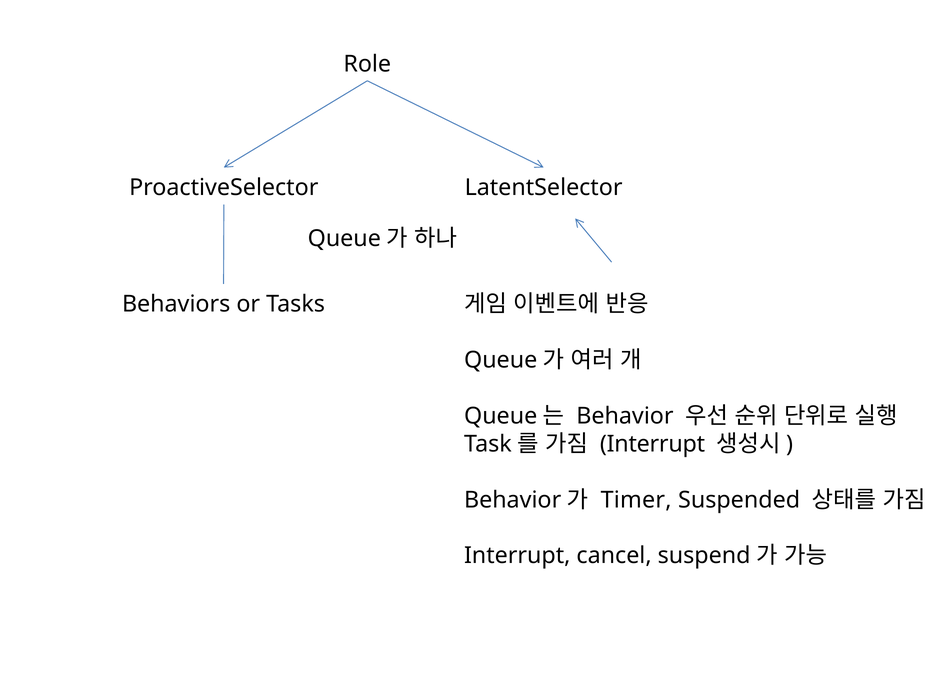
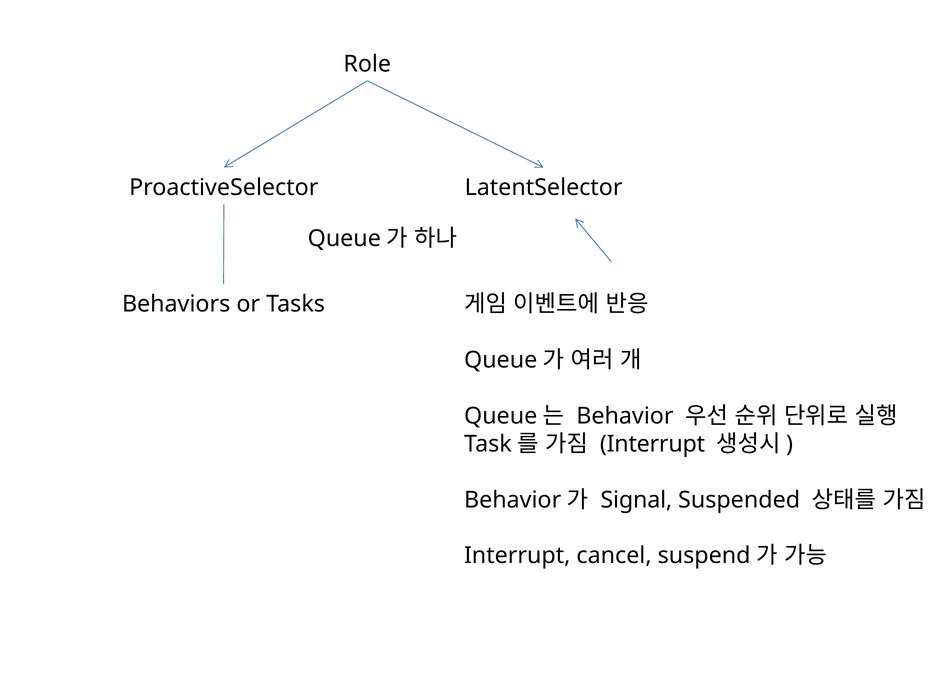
Timer: Timer -> Signal
